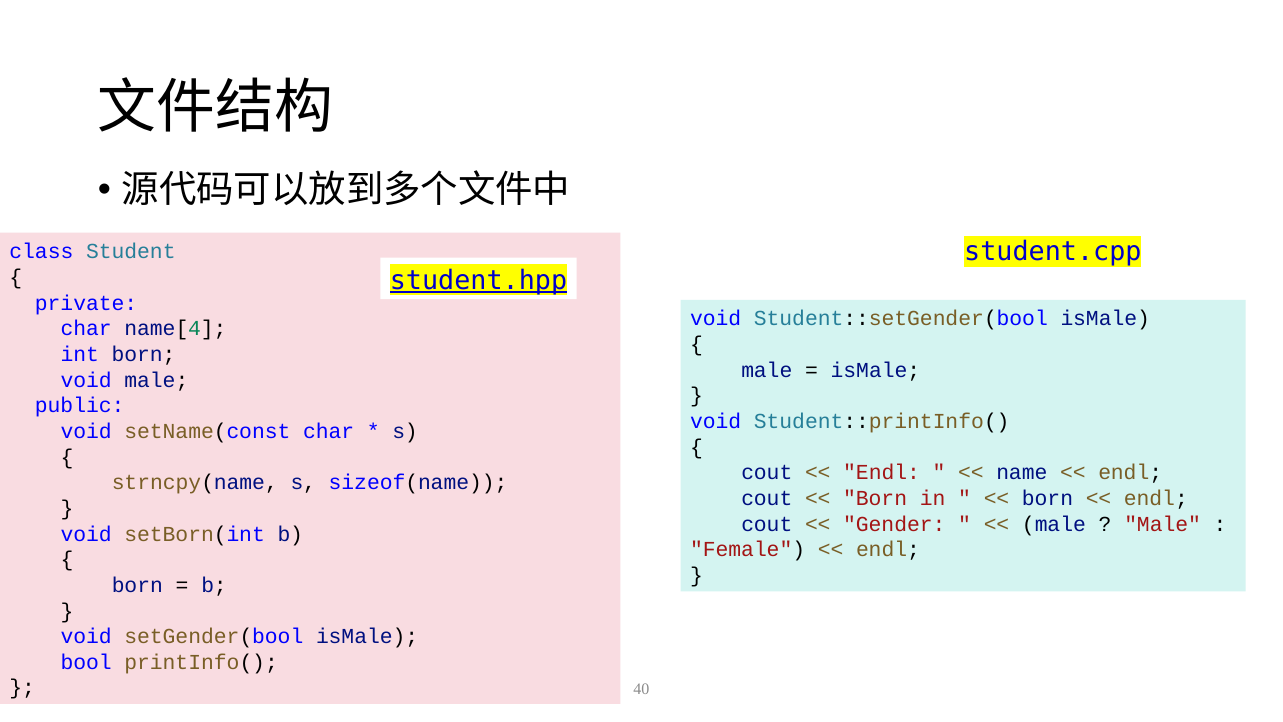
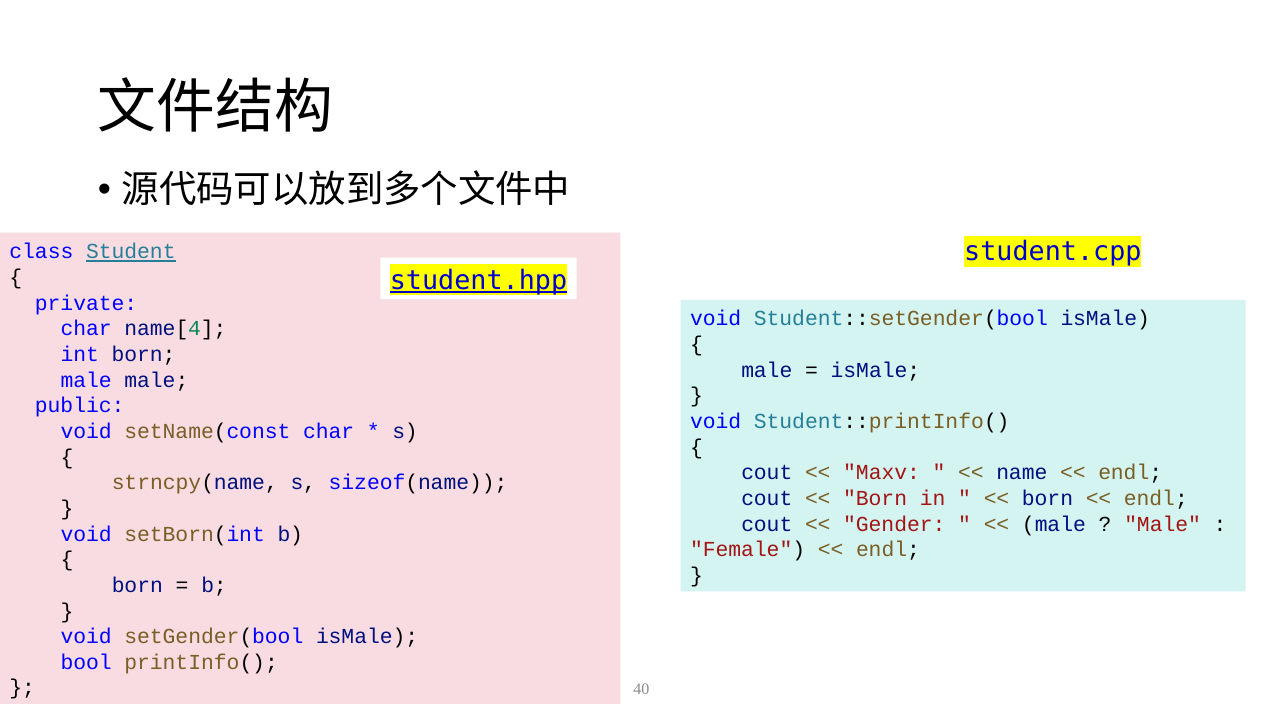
Student underline: none -> present
void at (86, 380): void -> male
Endl at (882, 473): Endl -> Maxv
